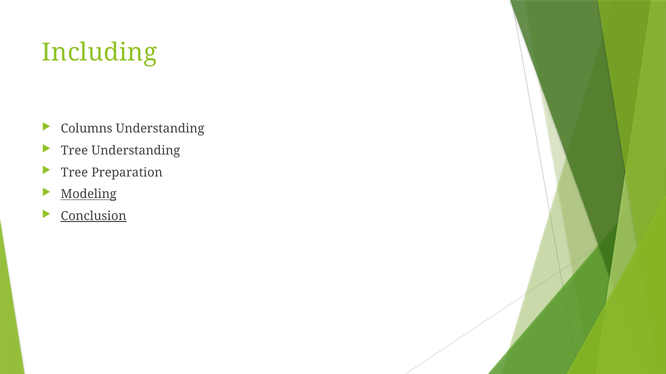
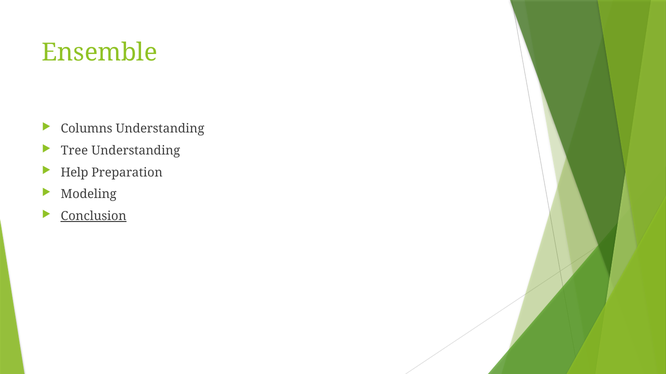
Including: Including -> Ensemble
Tree at (74, 173): Tree -> Help
Modeling underline: present -> none
